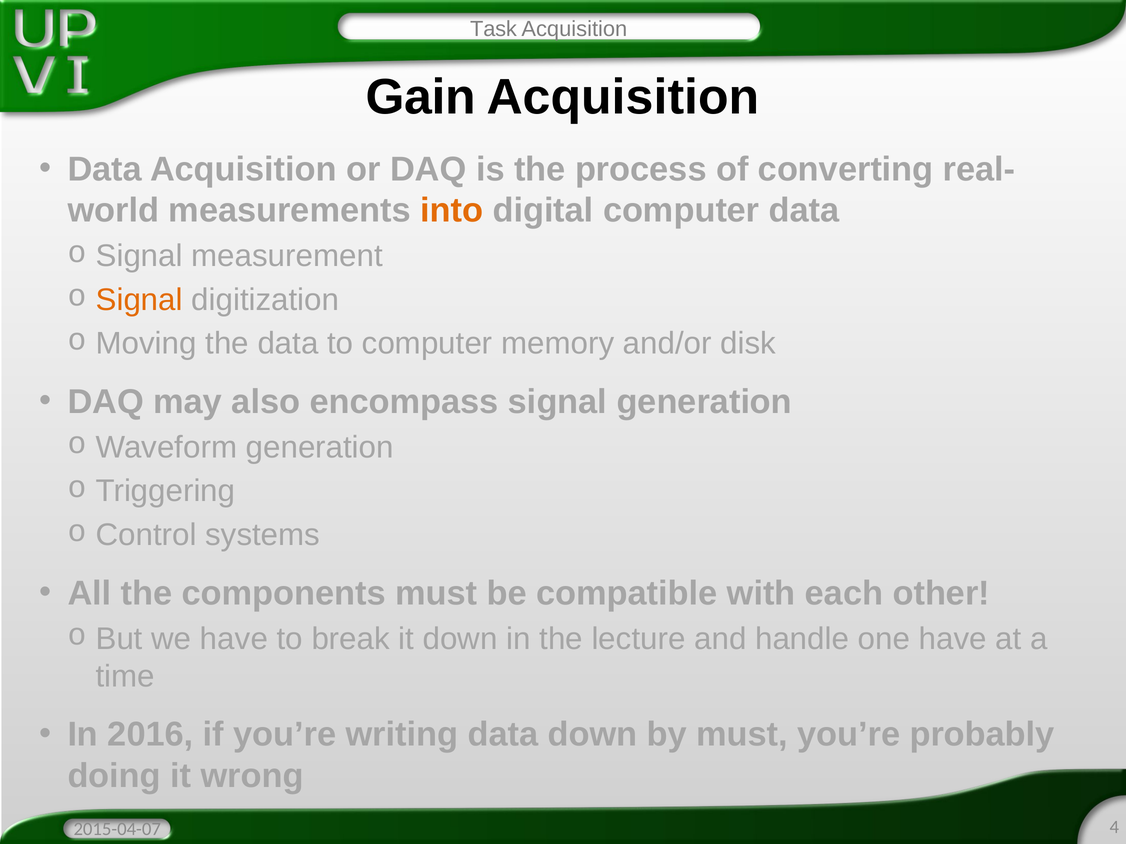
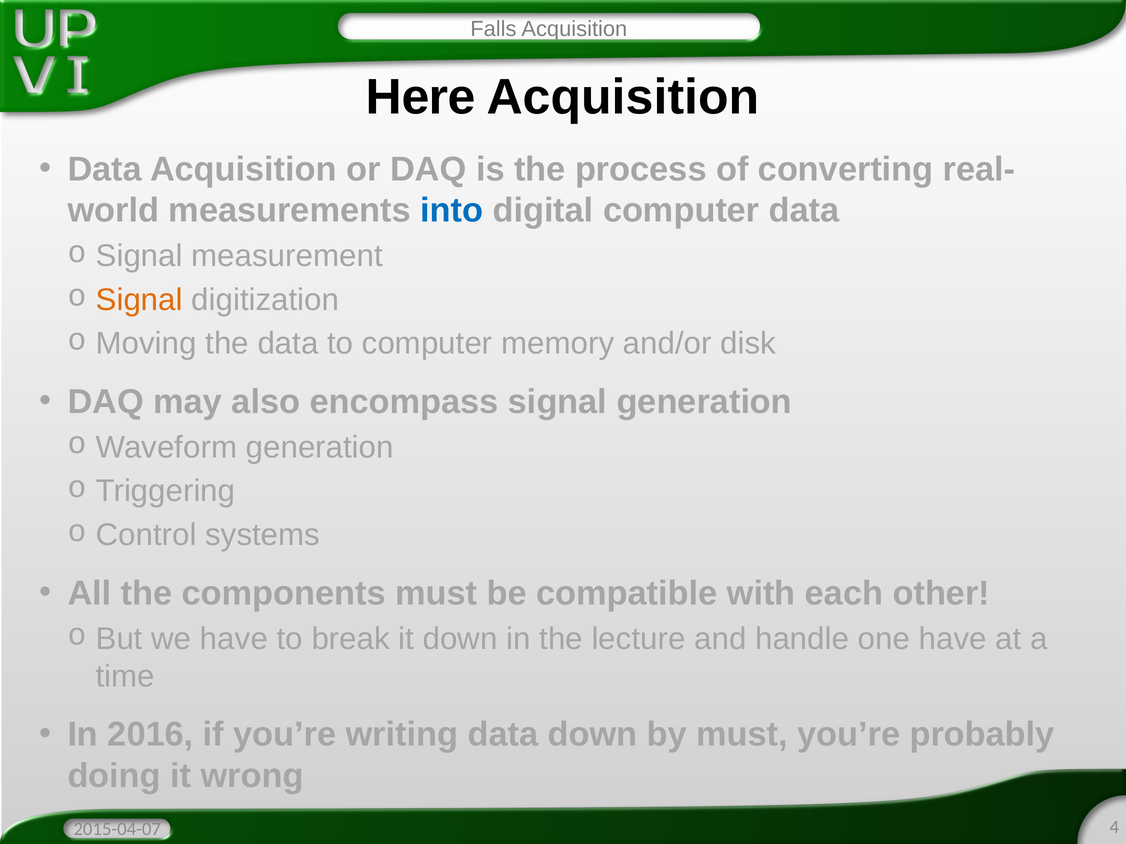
Task: Task -> Falls
Gain: Gain -> Here
into colour: orange -> blue
